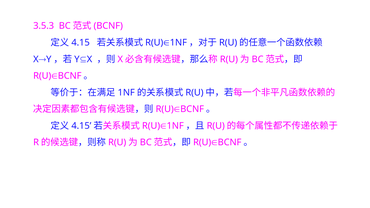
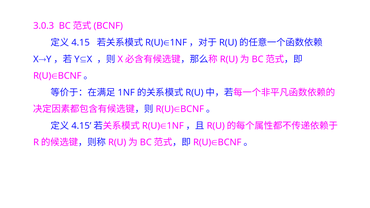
3.5.3: 3.5.3 -> 3.0.3
